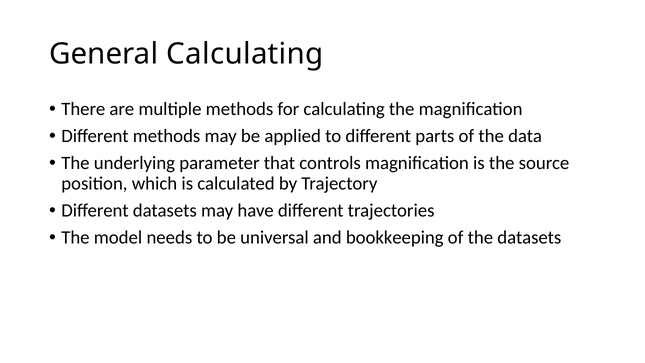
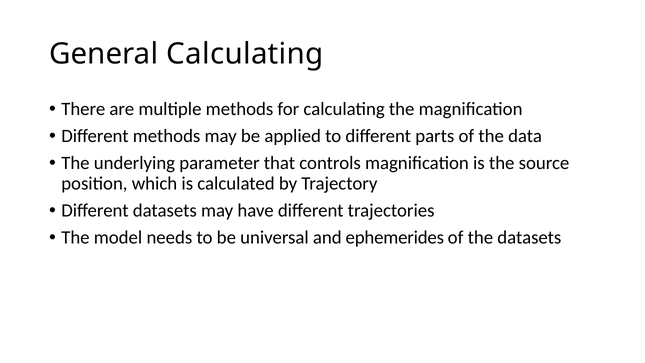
bookkeeping: bookkeeping -> ephemerides
